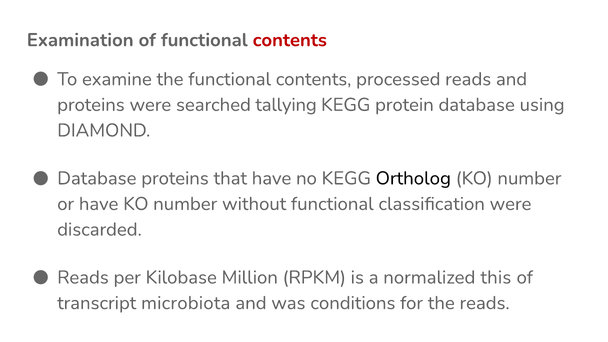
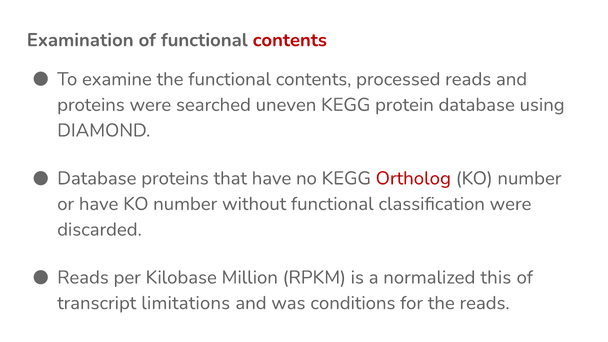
tallying: tallying -> uneven
Ortholog colour: black -> red
microbiota: microbiota -> limitations
